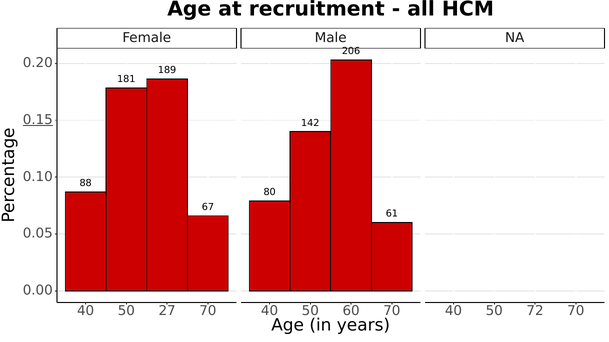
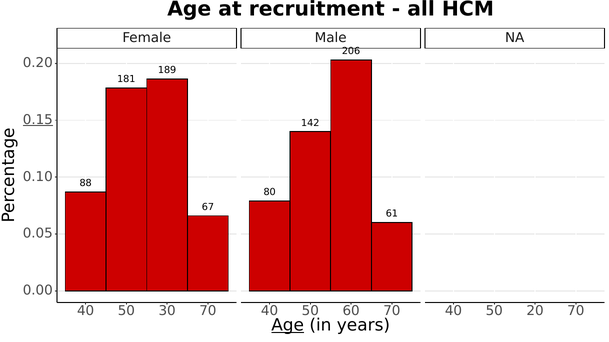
27: 27 -> 30
72: 72 -> 20
Age at (288, 326) underline: none -> present
